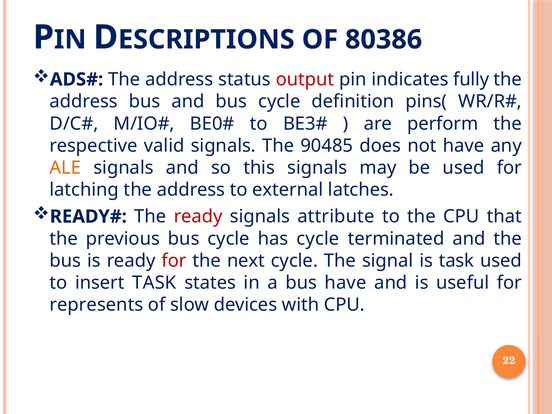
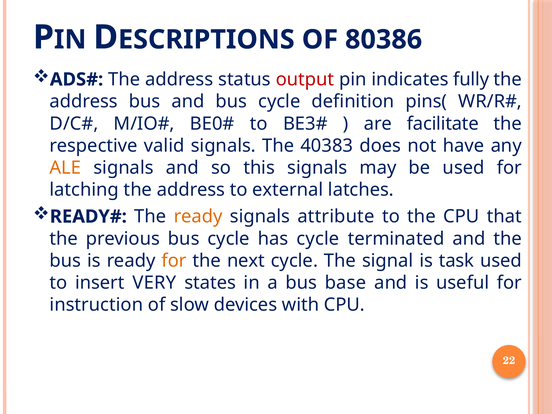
perform: perform -> facilitate
90485: 90485 -> 40383
ready at (198, 217) colour: red -> orange
for at (174, 261) colour: red -> orange
insert TASK: TASK -> VERY
bus have: have -> base
represents: represents -> instruction
